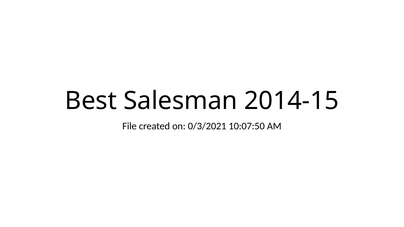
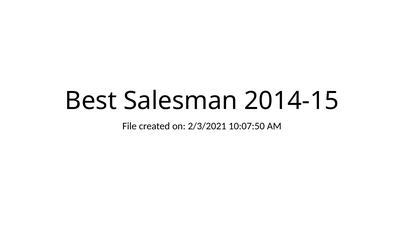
0/3/2021: 0/3/2021 -> 2/3/2021
